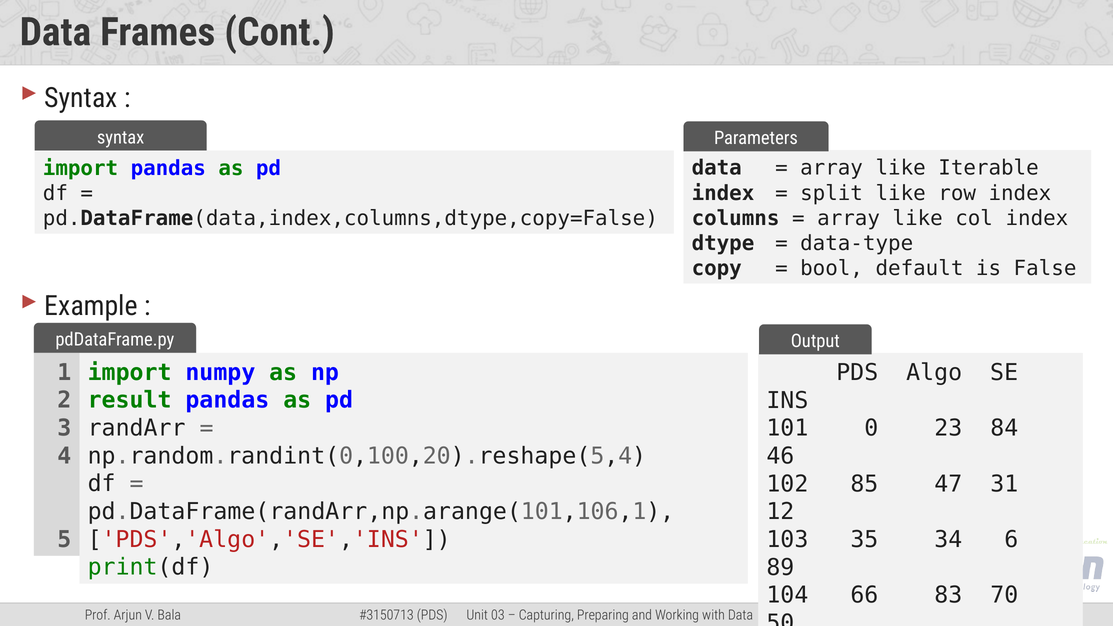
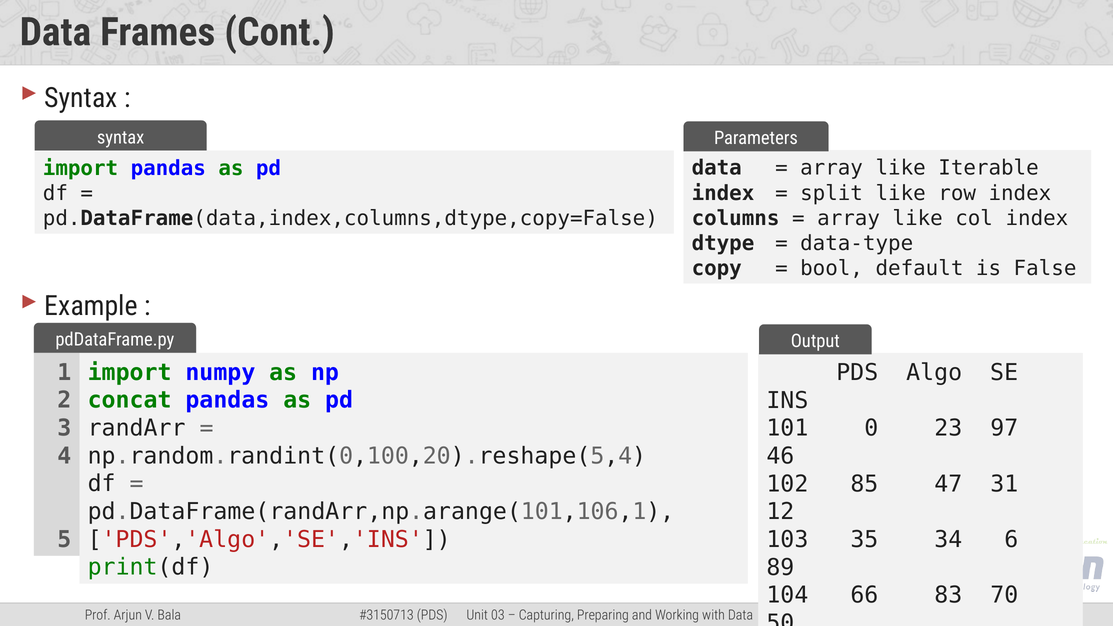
result: result -> concat
84: 84 -> 97
